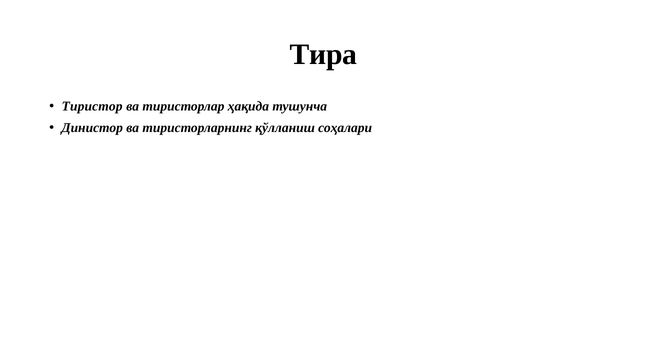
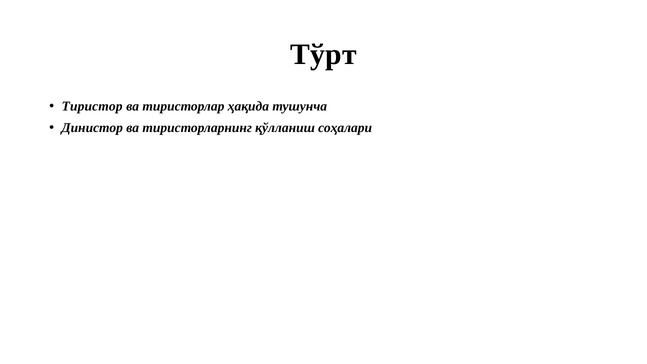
Тира: Тира -> Тўрт
